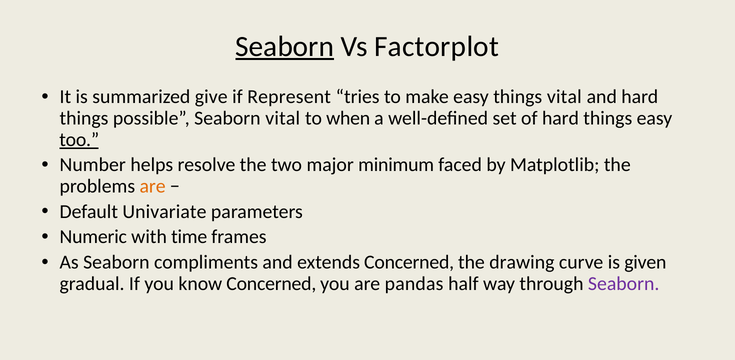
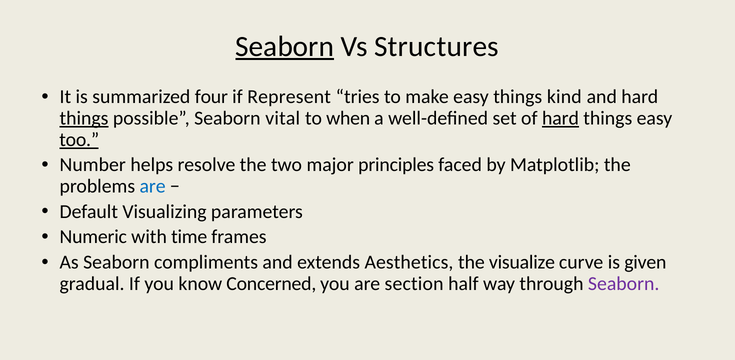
Factorplot: Factorplot -> Structures
give: give -> four
things vital: vital -> kind
things at (84, 118) underline: none -> present
hard at (560, 118) underline: none -> present
minimum: minimum -> principles
are at (153, 186) colour: orange -> blue
Univariate: Univariate -> Visualizing
extends Concerned: Concerned -> Aesthetics
drawing: drawing -> visualize
pandas: pandas -> section
